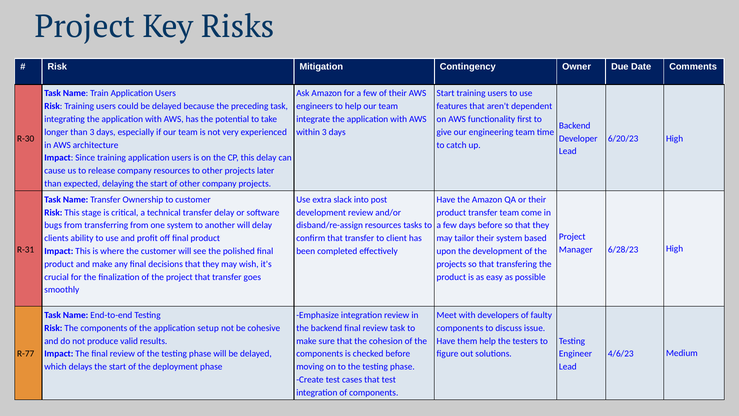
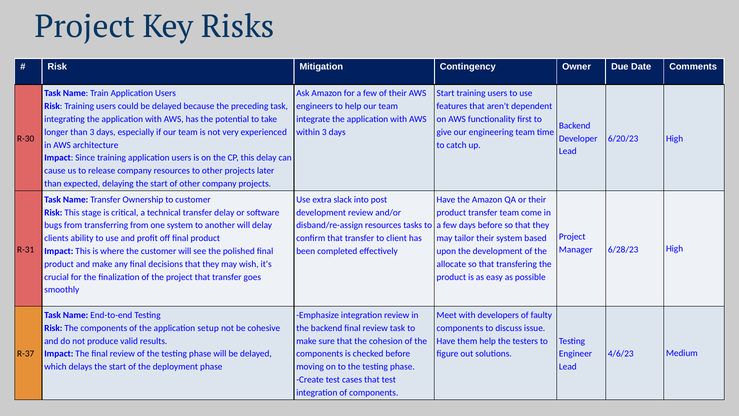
projects at (451, 264): projects -> allocate
R-77: R-77 -> R-37
